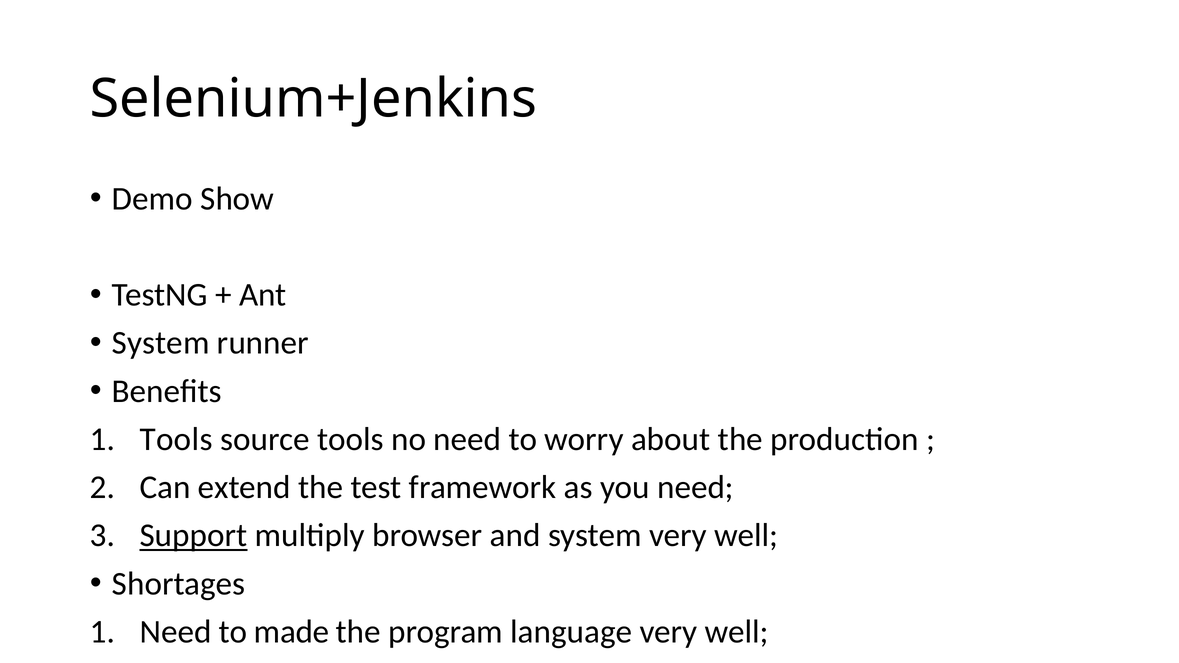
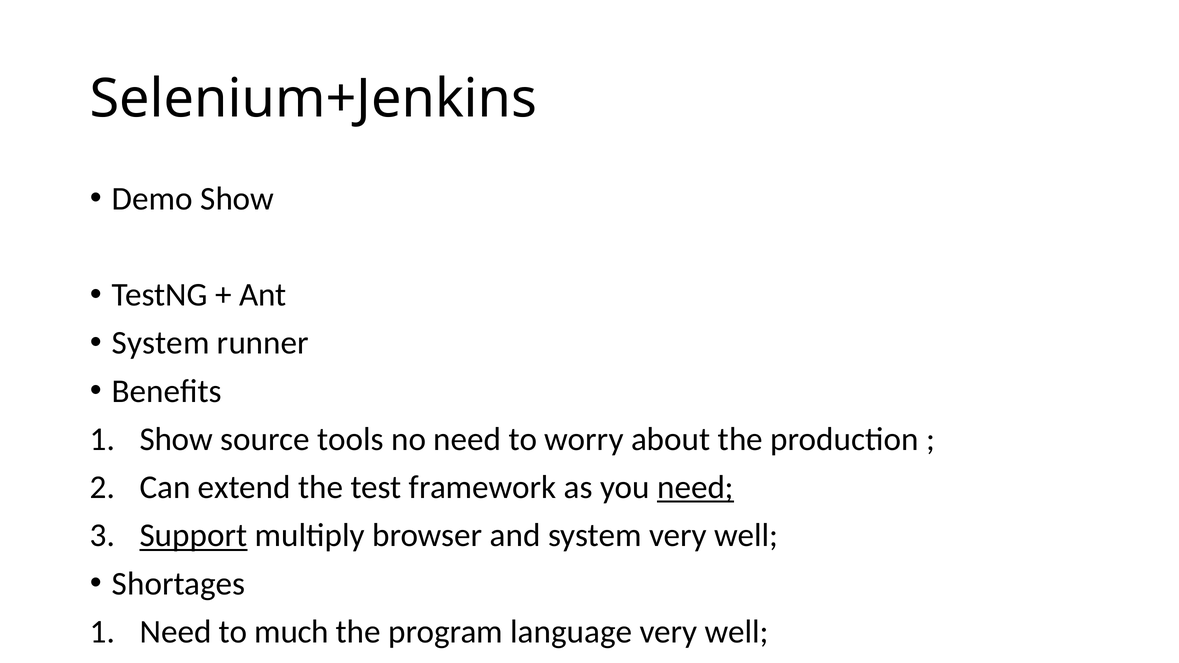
Tools at (176, 439): Tools -> Show
need at (695, 488) underline: none -> present
made: made -> much
